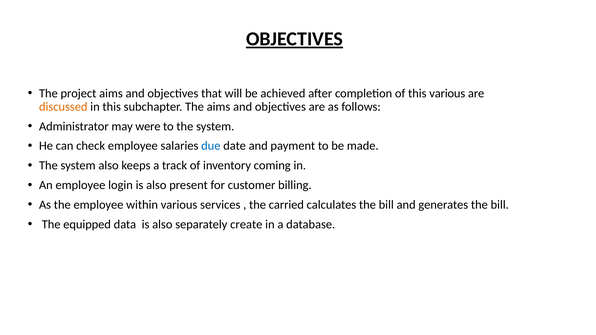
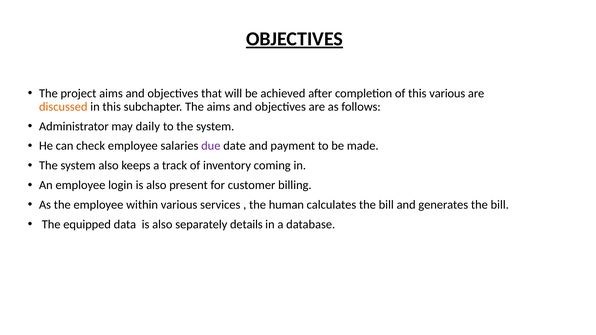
were: were -> daily
due colour: blue -> purple
carried: carried -> human
create: create -> details
